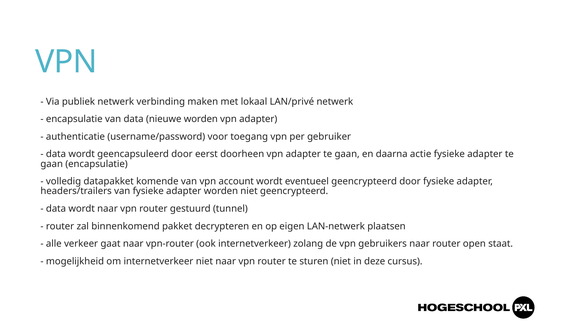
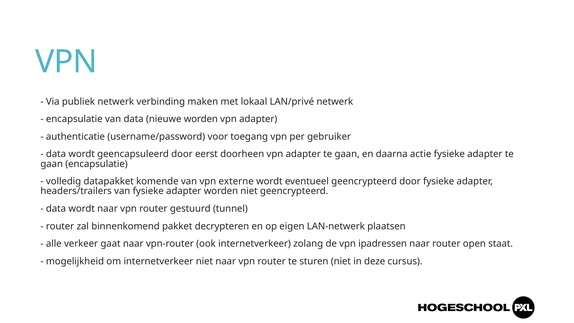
account: account -> externe
gebruikers: gebruikers -> ipadressen
